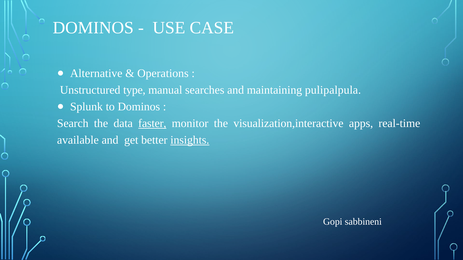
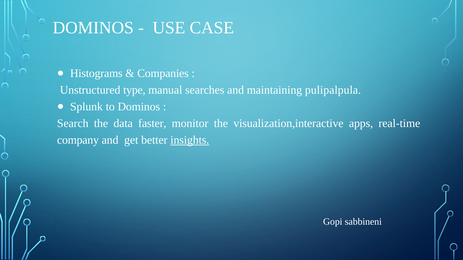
Alternative: Alternative -> Histograms
Operations: Operations -> Companies
faster underline: present -> none
available: available -> company
